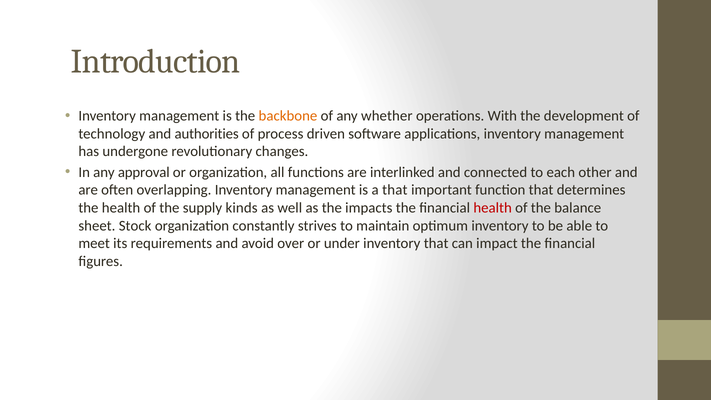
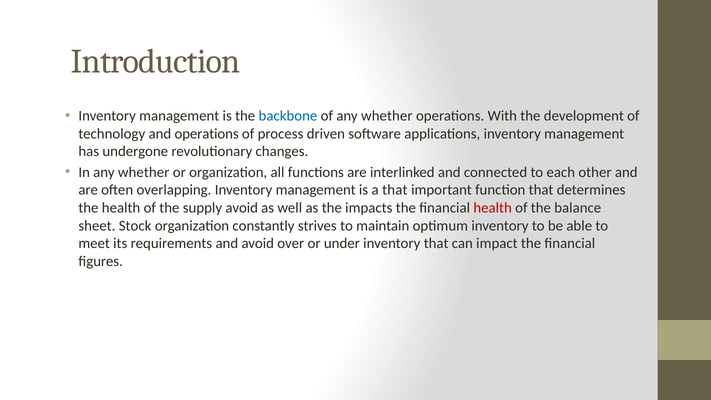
backbone colour: orange -> blue
and authorities: authorities -> operations
In any approval: approval -> whether
supply kinds: kinds -> avoid
